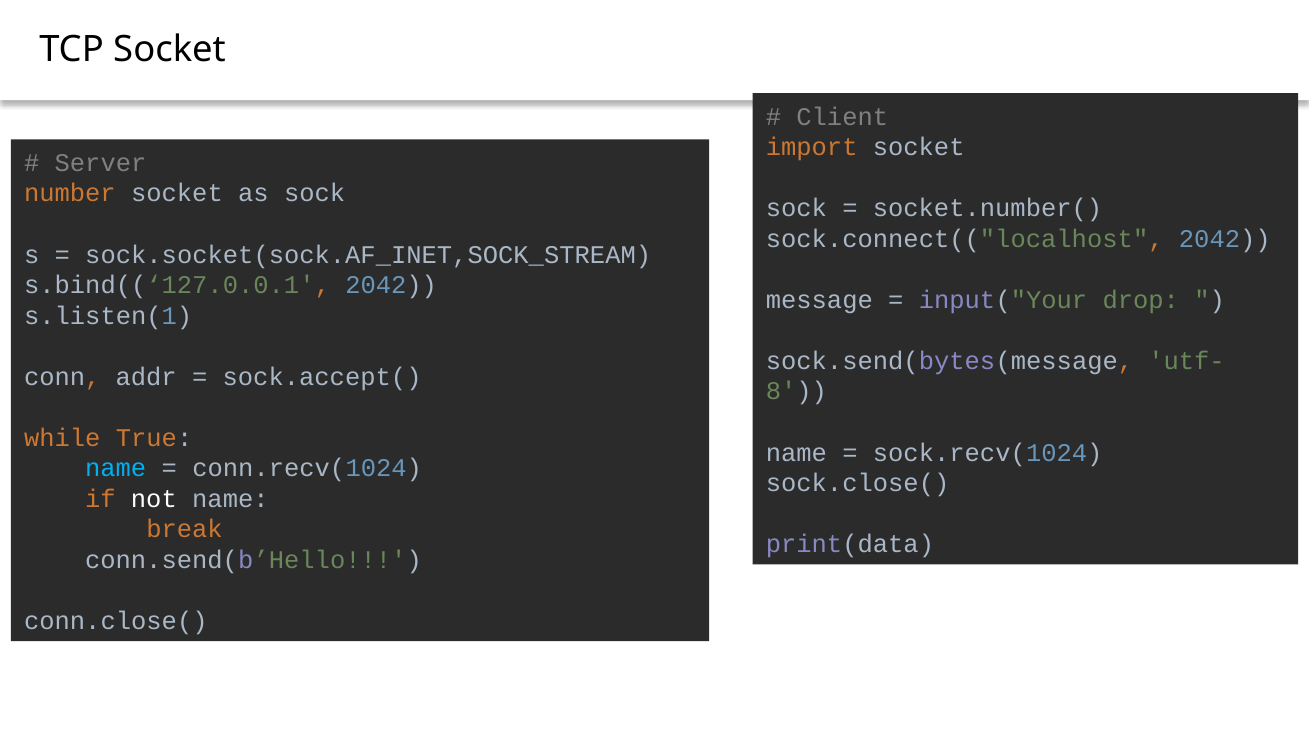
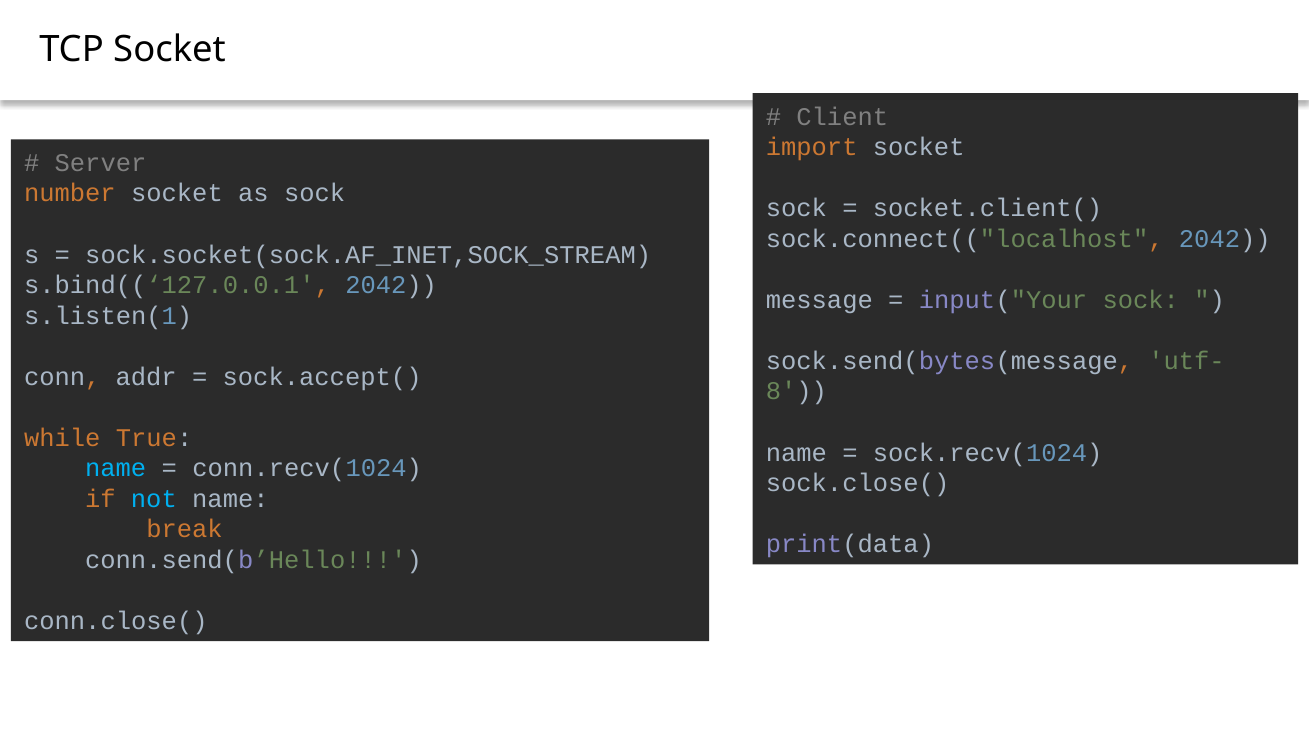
socket.number(: socket.number( -> socket.client(
input("Your drop: drop -> sock
not colour: white -> light blue
